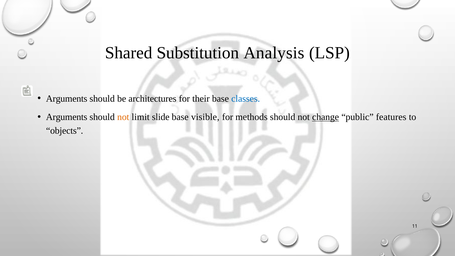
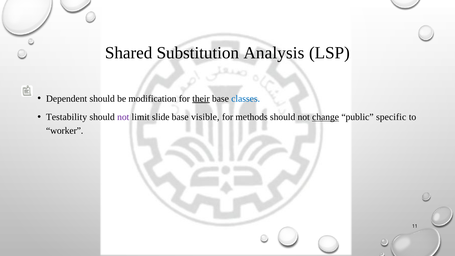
Arguments at (67, 99): Arguments -> Dependent
architectures: architectures -> modification
their underline: none -> present
Arguments at (67, 117): Arguments -> Testability
not at (123, 117) colour: orange -> purple
features: features -> specific
objects: objects -> worker
